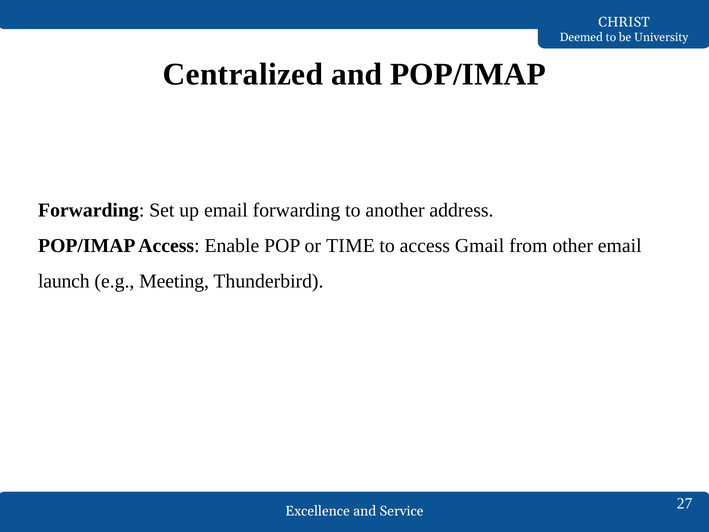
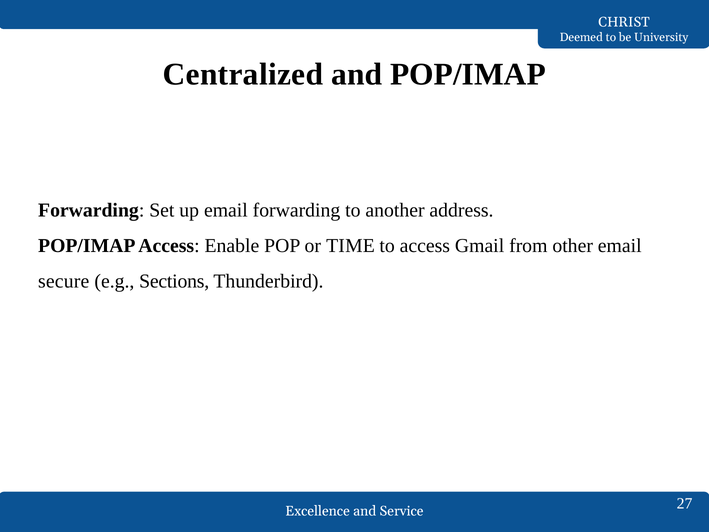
launch: launch -> secure
Meeting: Meeting -> Sections
